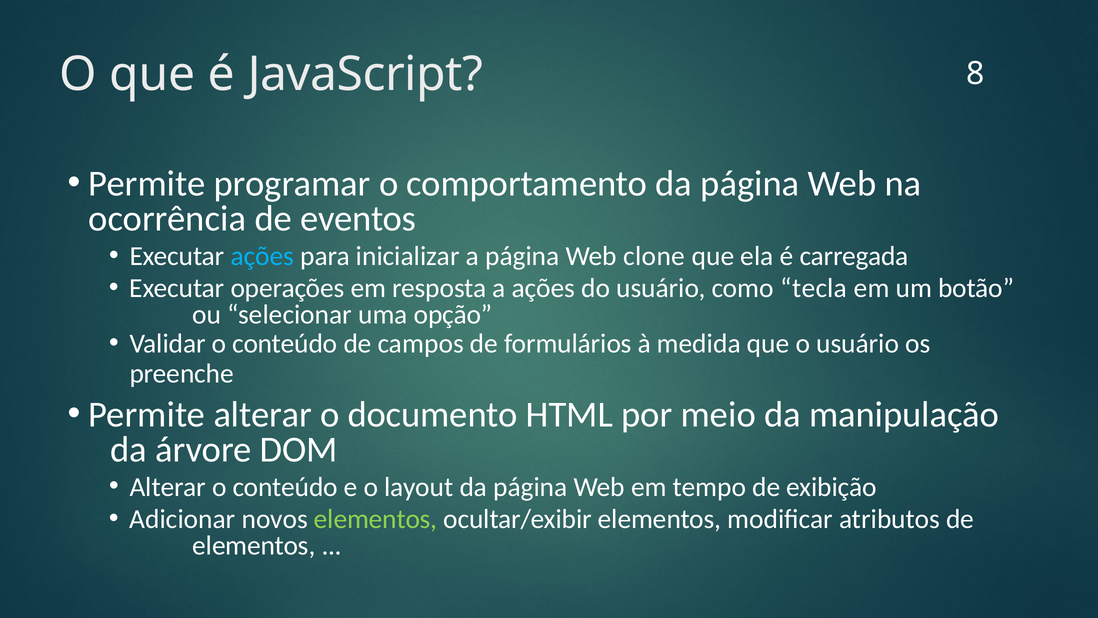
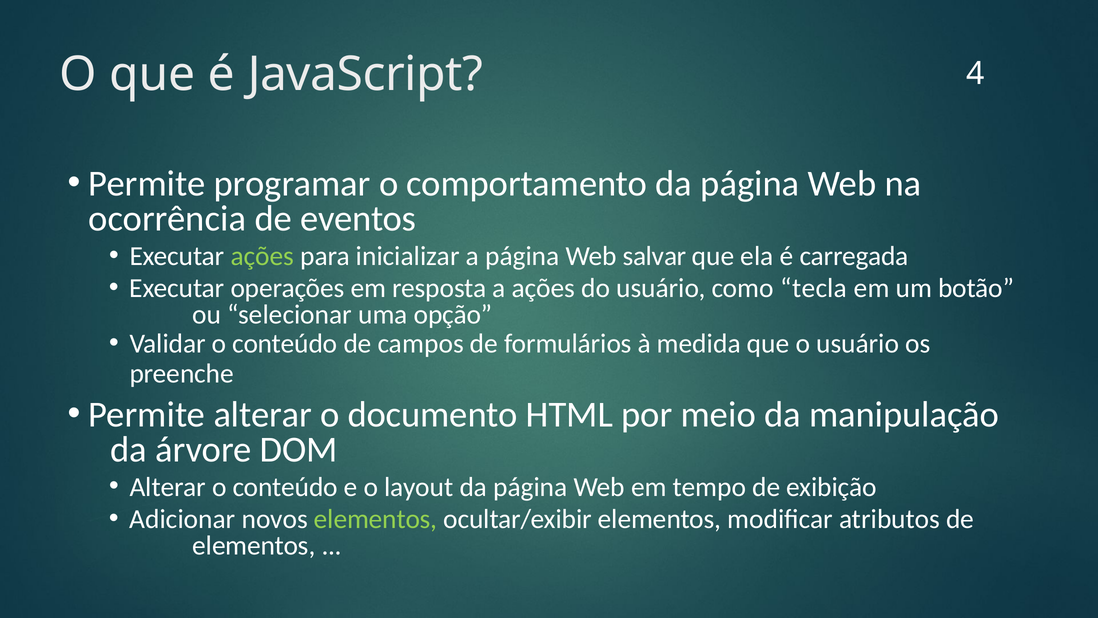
8: 8 -> 4
ações at (262, 256) colour: light blue -> light green
clone: clone -> salvar
